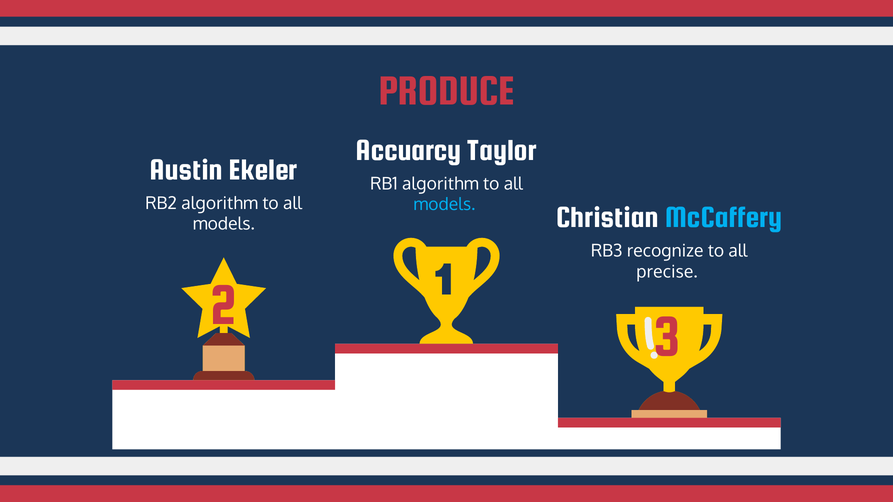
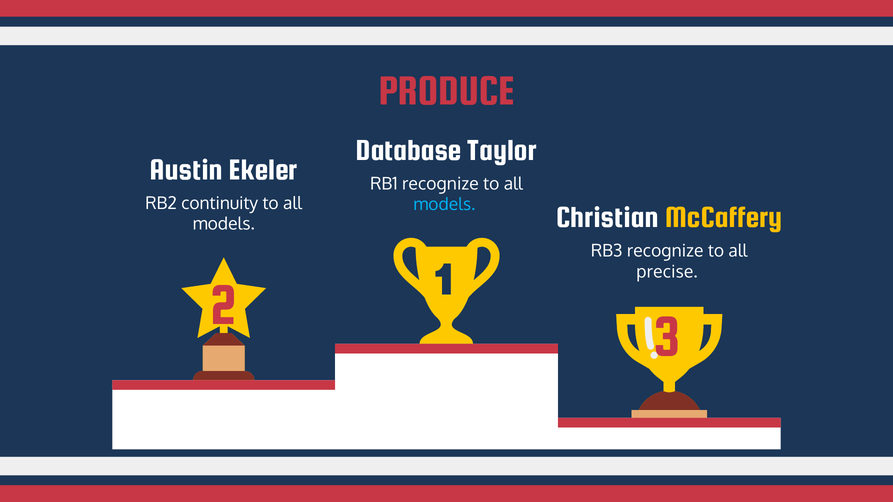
Accuarcy: Accuarcy -> Database
RB1 algorithm: algorithm -> recognize
RB2 algorithm: algorithm -> continuity
McCaffery colour: light blue -> yellow
